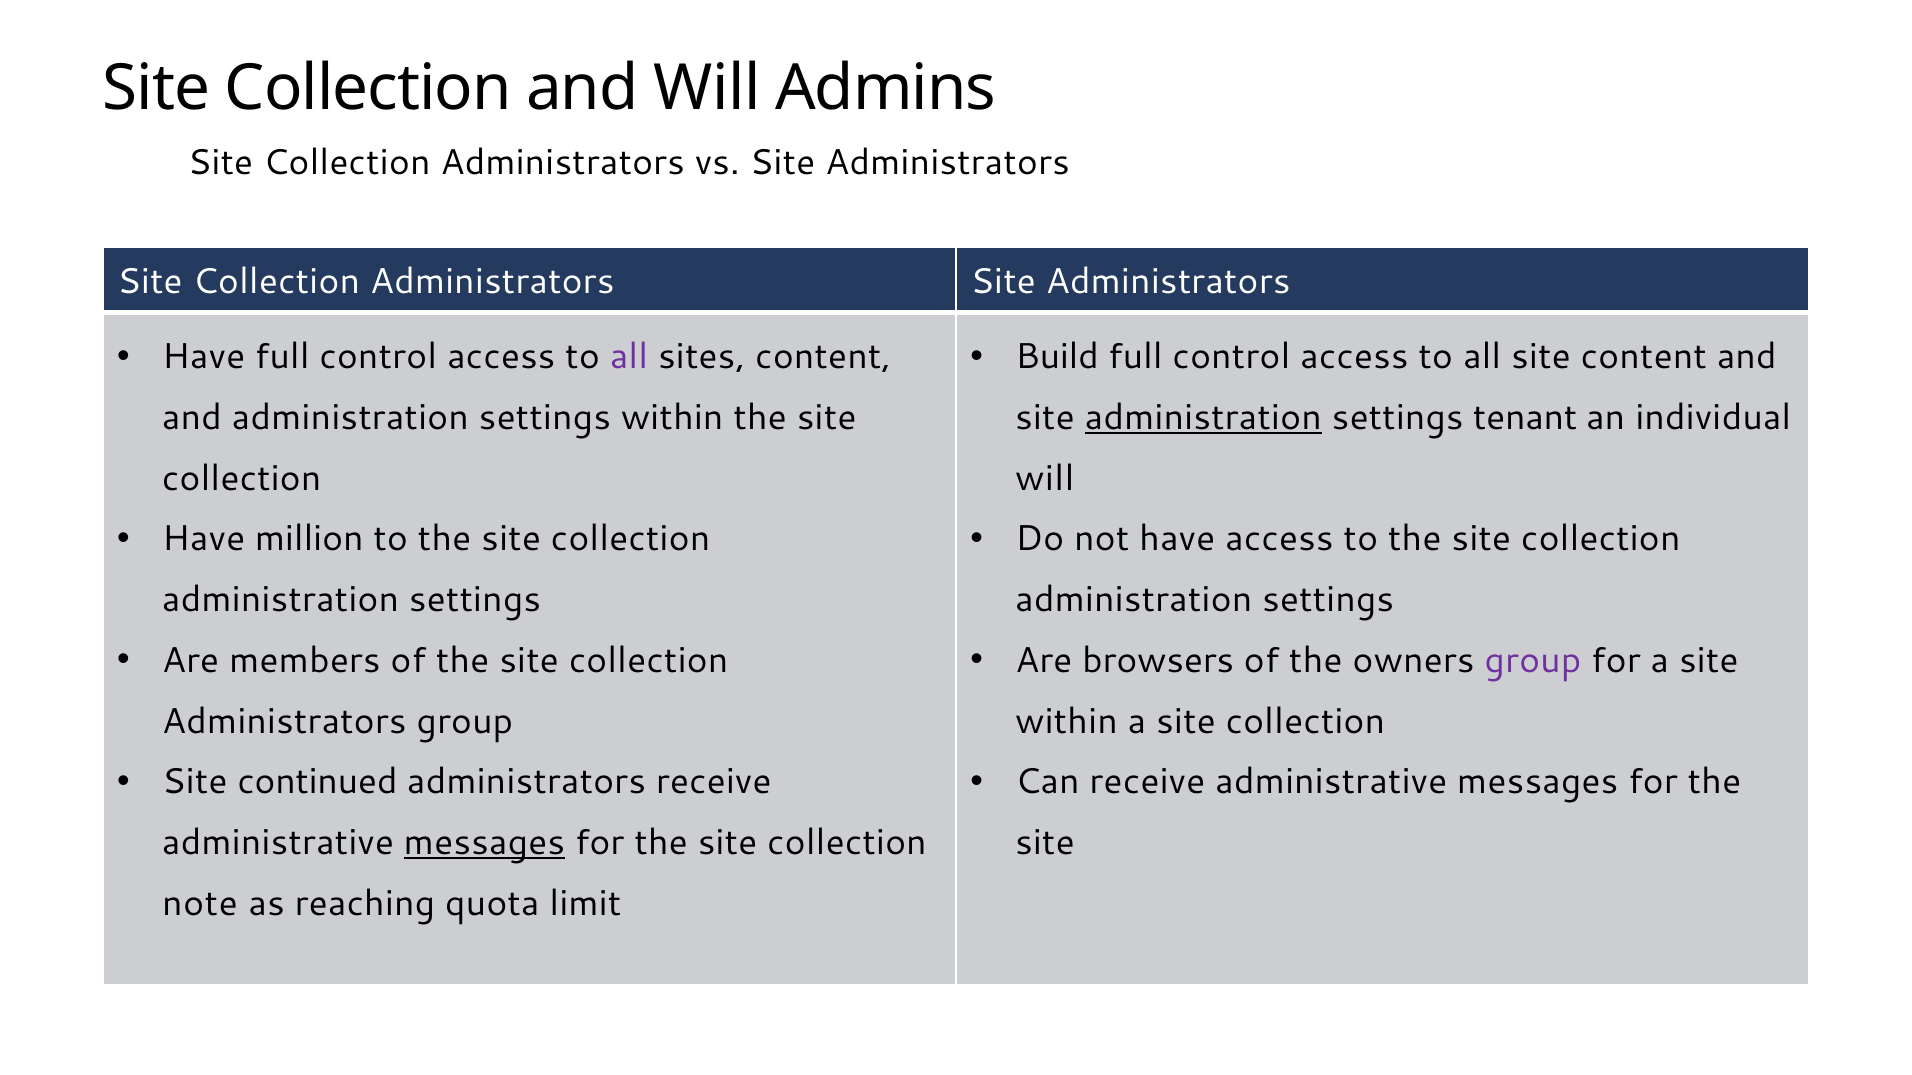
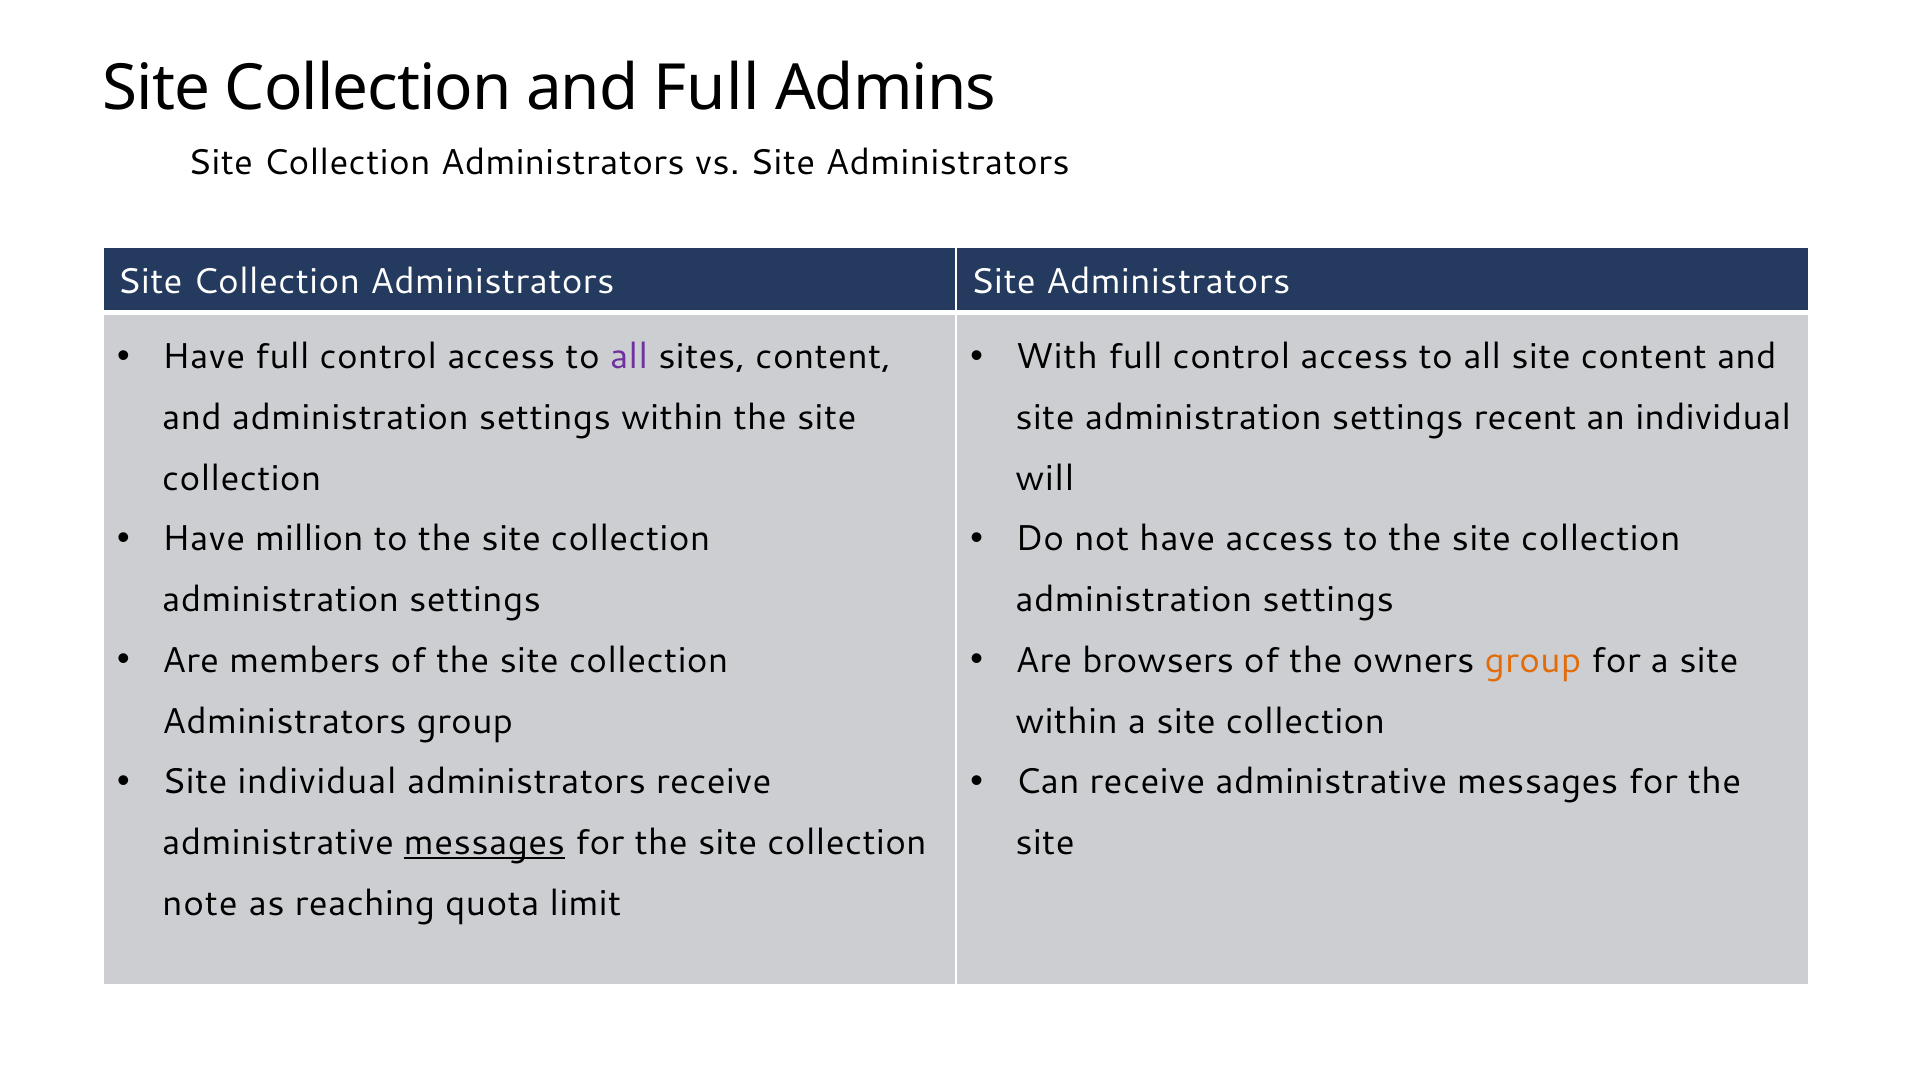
and Will: Will -> Full
Build: Build -> With
administration at (1203, 418) underline: present -> none
tenant: tenant -> recent
group at (1533, 661) colour: purple -> orange
Site continued: continued -> individual
